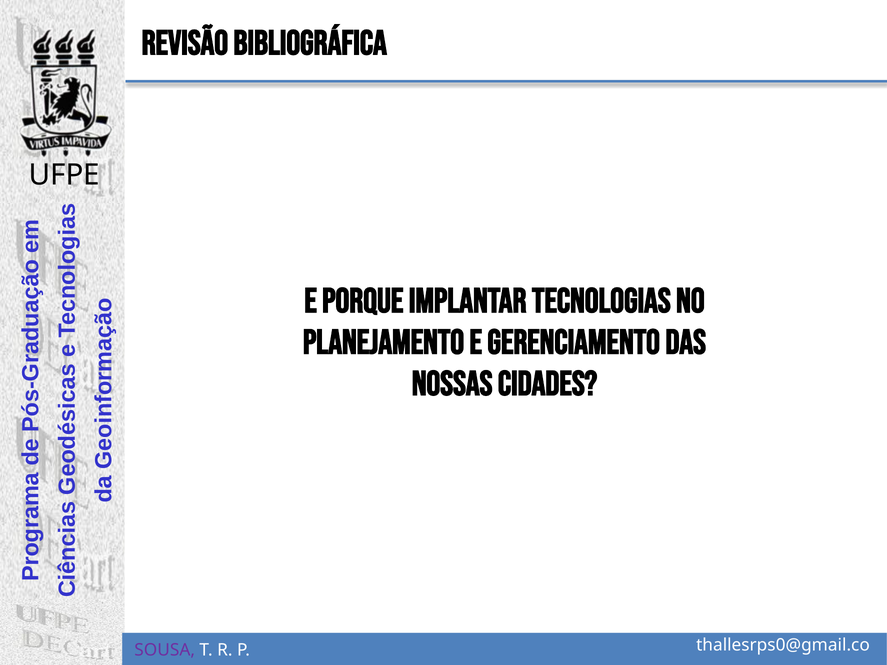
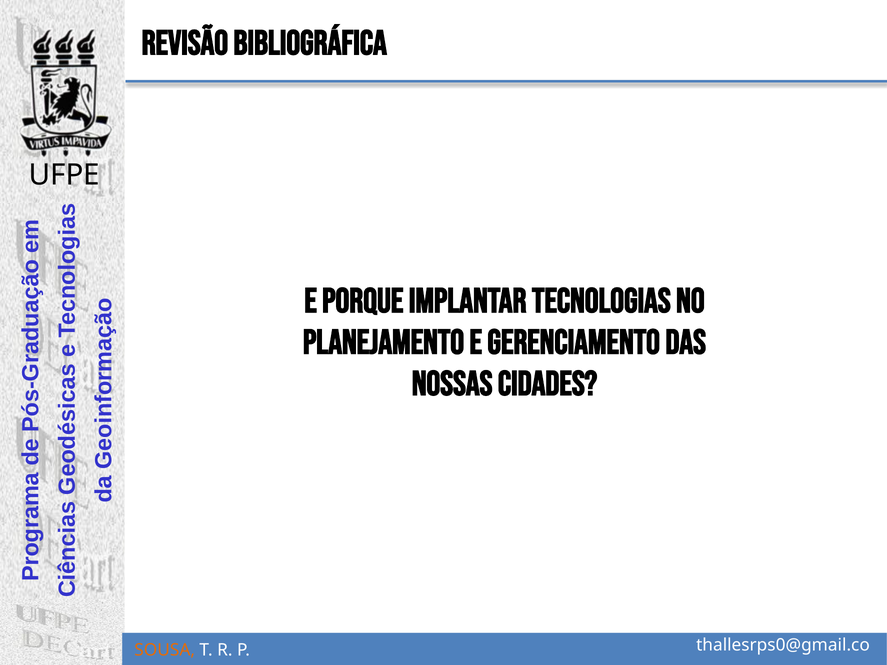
SOUSA colour: purple -> orange
